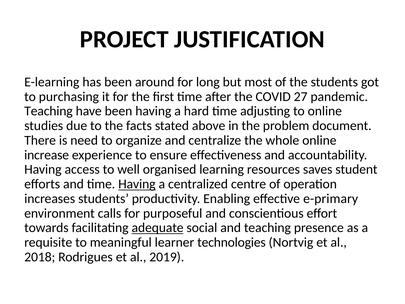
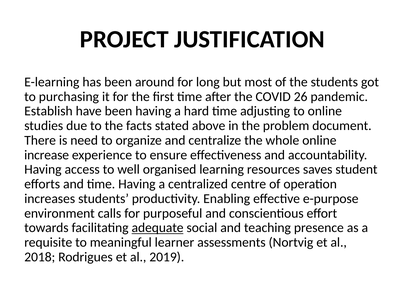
27: 27 -> 26
Teaching at (49, 111): Teaching -> Establish
Having at (137, 184) underline: present -> none
e-primary: e-primary -> e-purpose
technologies: technologies -> assessments
